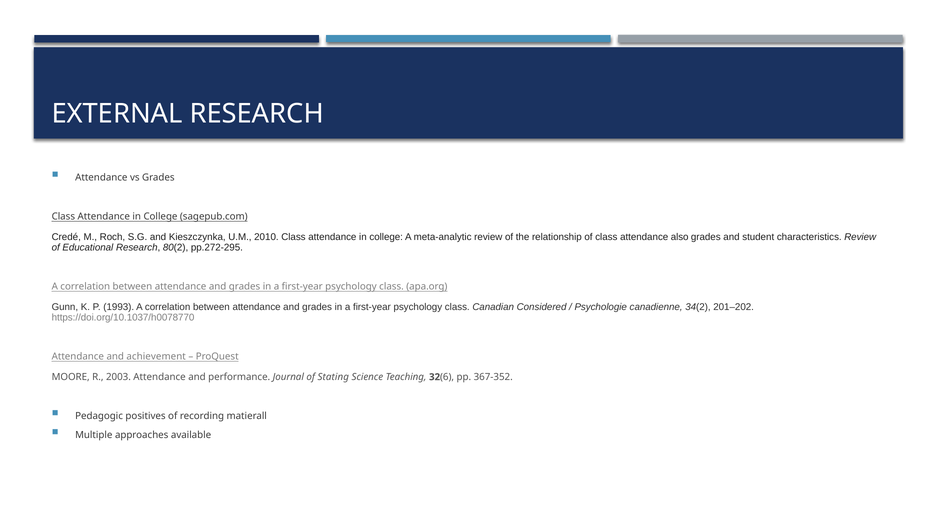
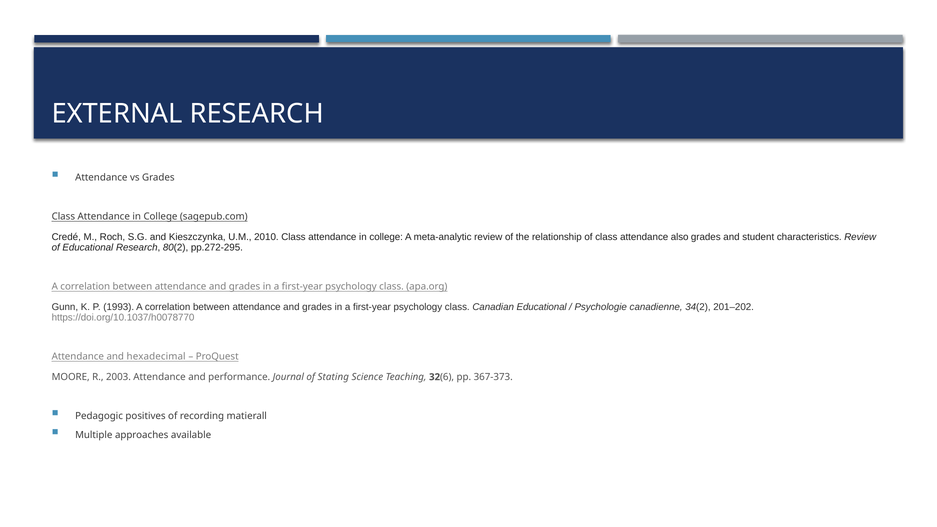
Canadian Considered: Considered -> Educational
achievement: achievement -> hexadecimal
367-352: 367-352 -> 367-373
